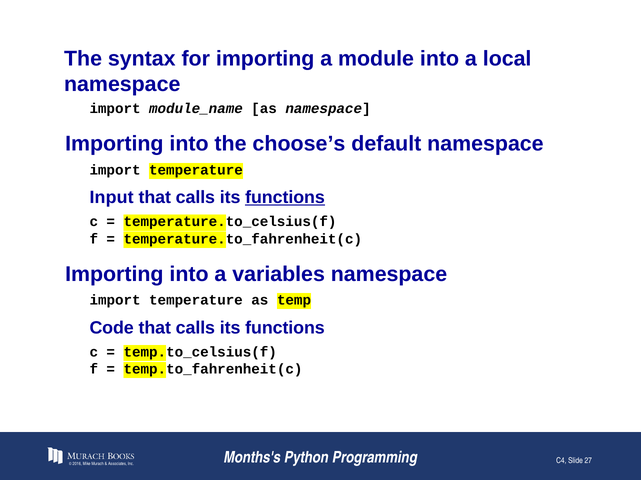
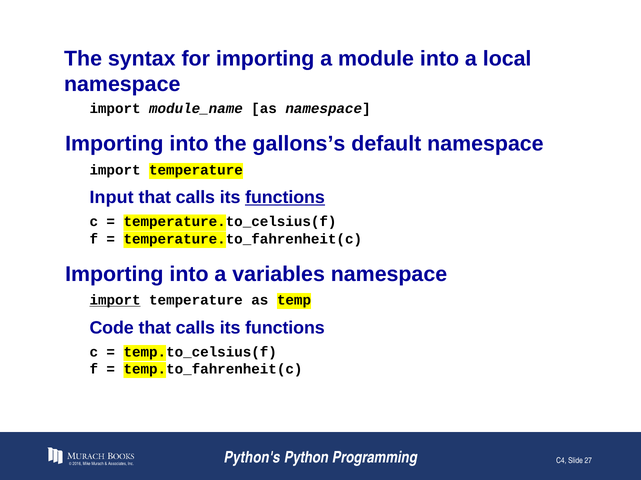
choose’s: choose’s -> gallons’s
import at (115, 301) underline: none -> present
Months's: Months's -> Python's
